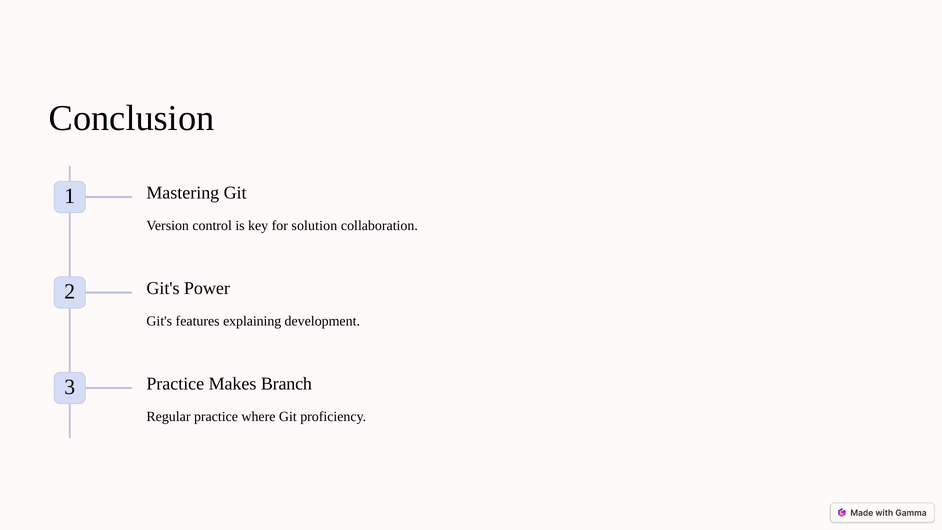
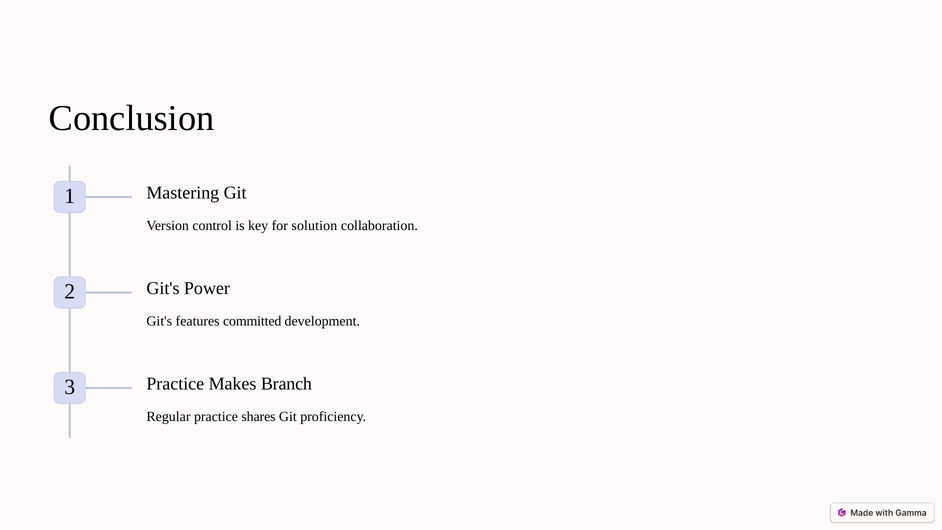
explaining: explaining -> committed
where: where -> shares
